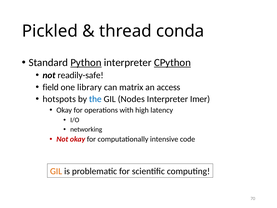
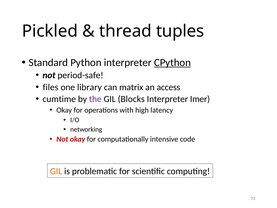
conda: conda -> tuples
Python underline: present -> none
readily-safe: readily-safe -> period-safe
field: field -> files
hotspots: hotspots -> cumtime
the colour: blue -> purple
Nodes: Nodes -> Blocks
